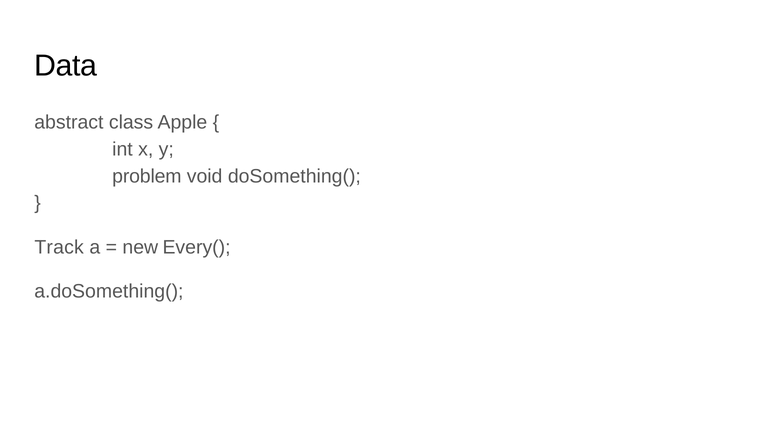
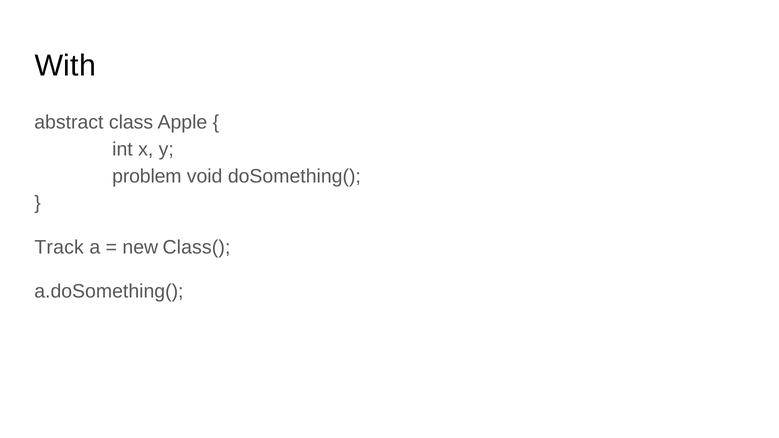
Data: Data -> With
Every(: Every( -> Class(
